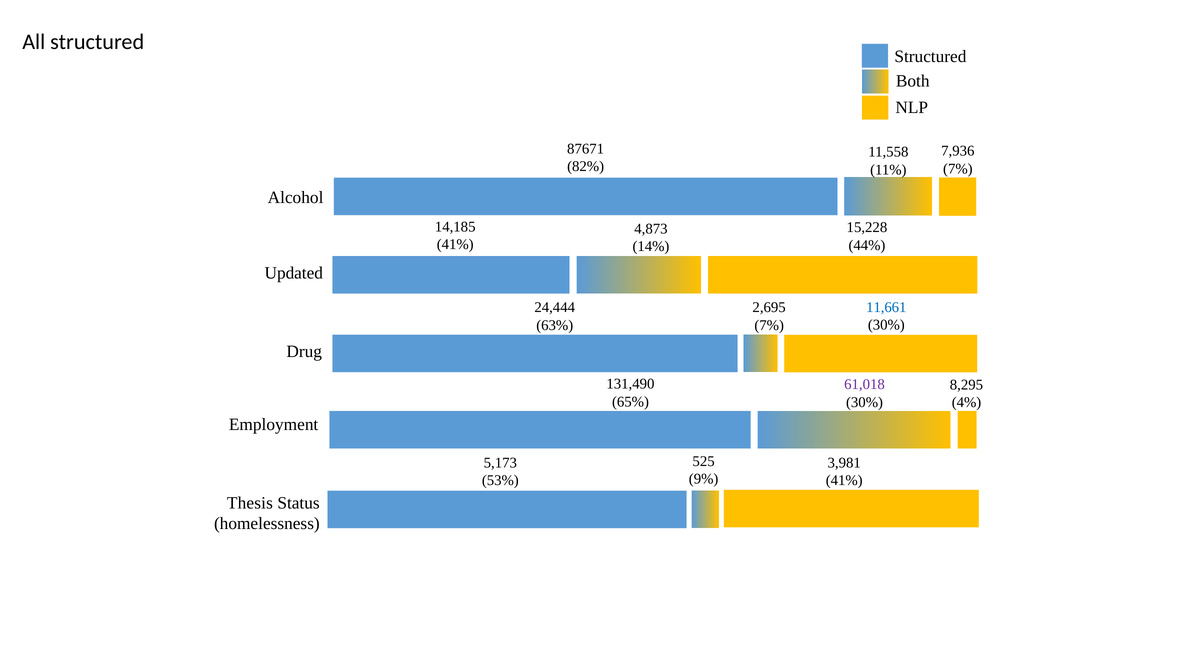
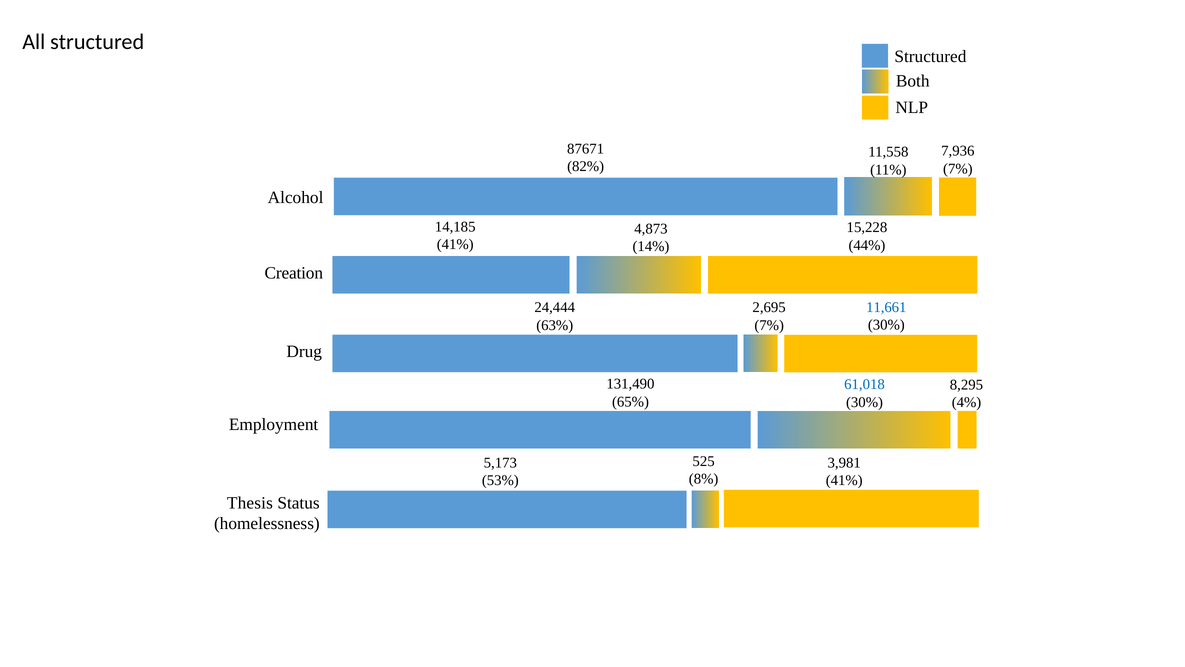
Updated: Updated -> Creation
61,018 colour: purple -> blue
9%: 9% -> 8%
